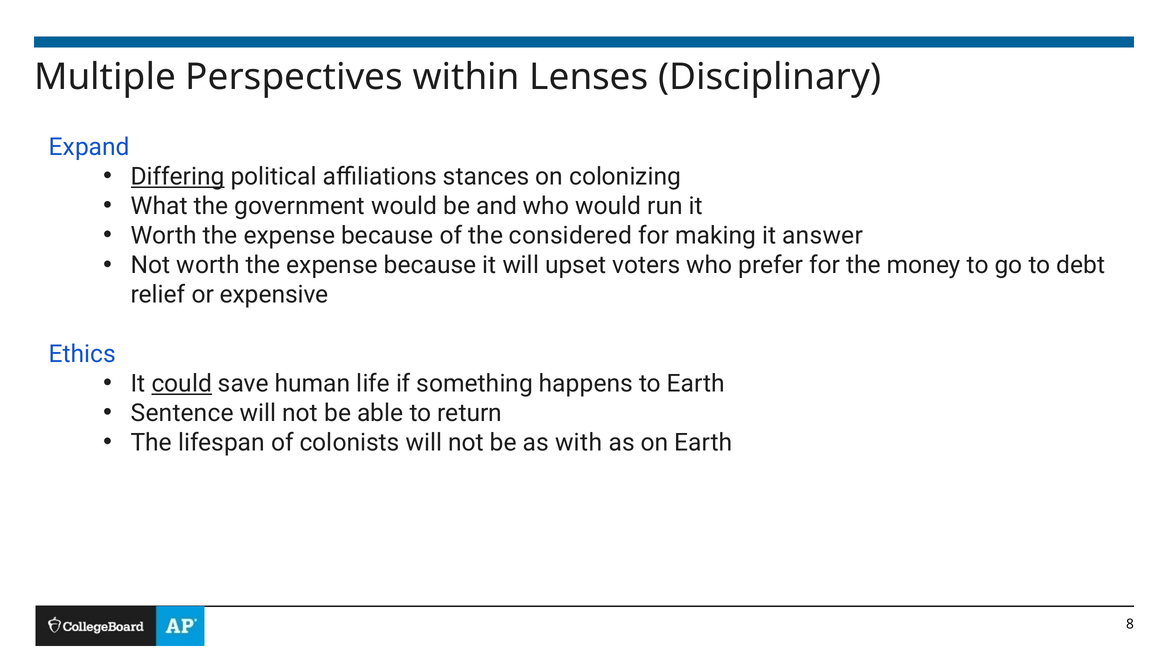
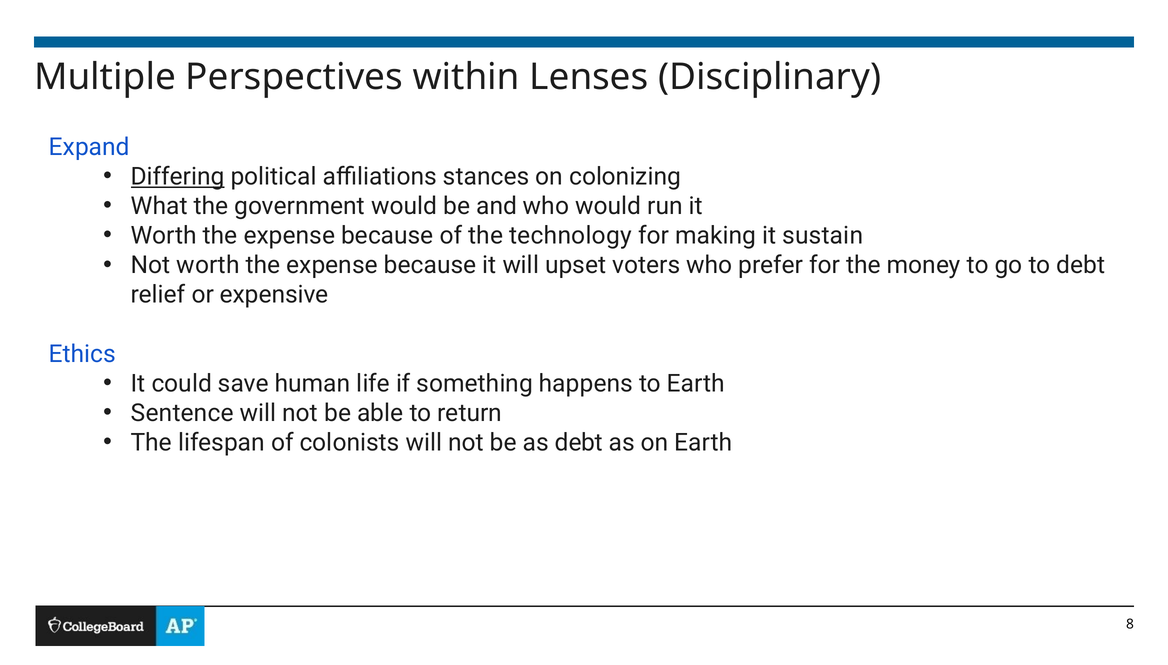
considered: considered -> technology
answer: answer -> sustain
could underline: present -> none
as with: with -> debt
